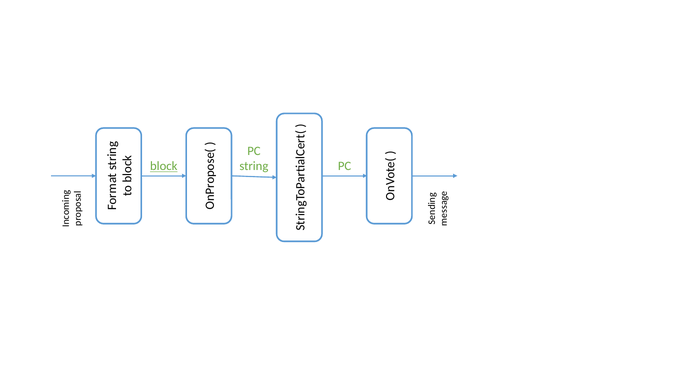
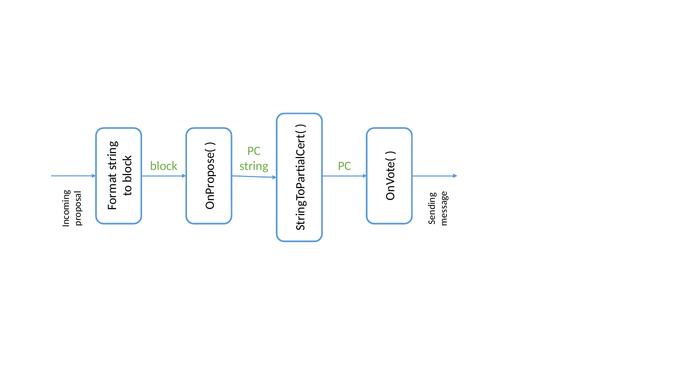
block underline: present -> none
